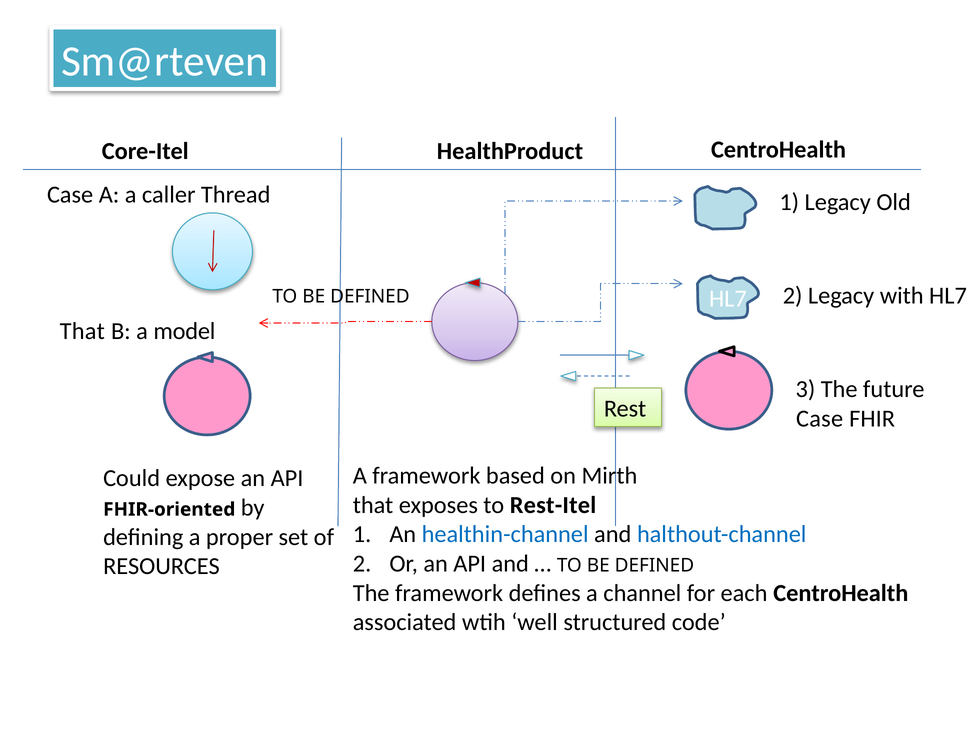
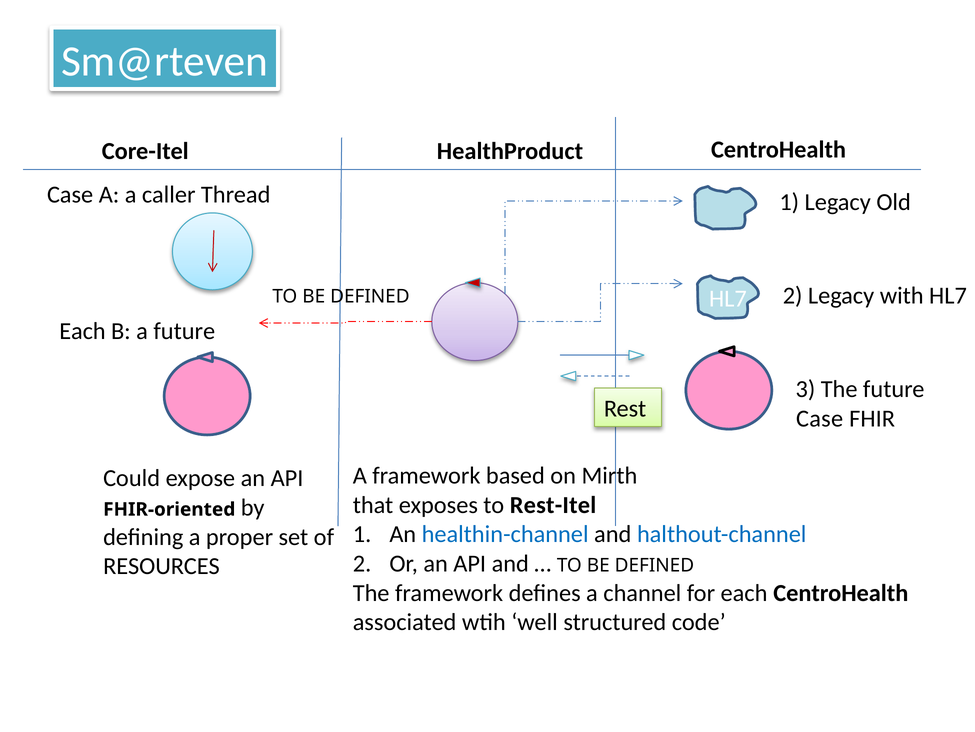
That at (82, 331): That -> Each
a model: model -> future
